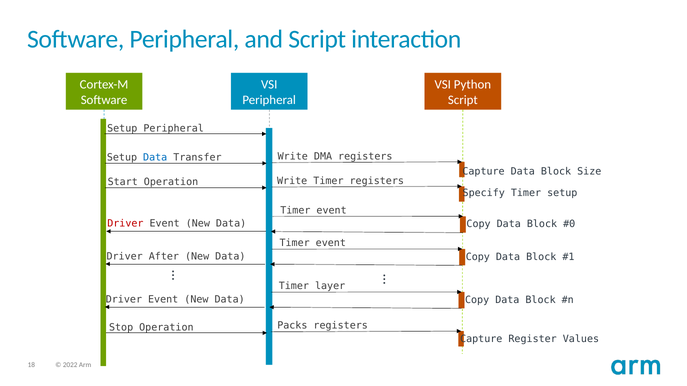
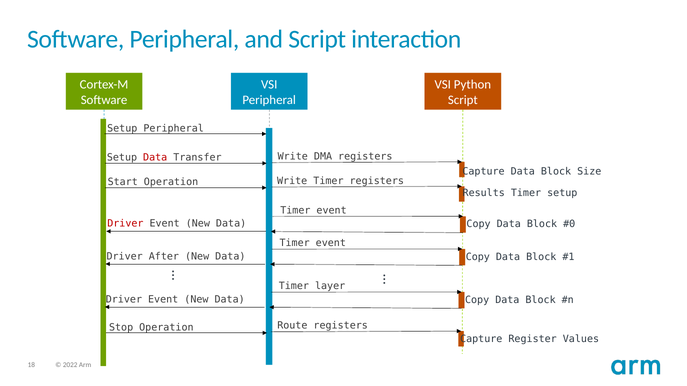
Data at (155, 158) colour: blue -> red
Specify: Specify -> Results
Packs: Packs -> Route
